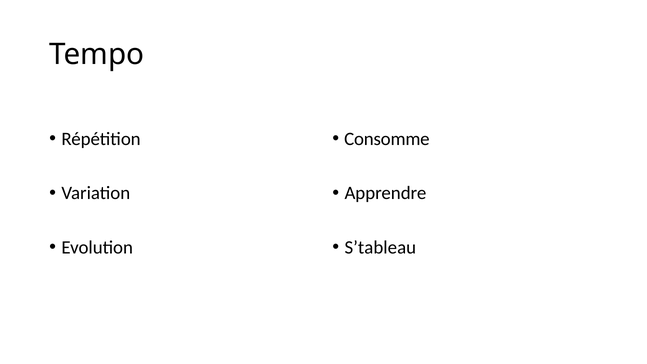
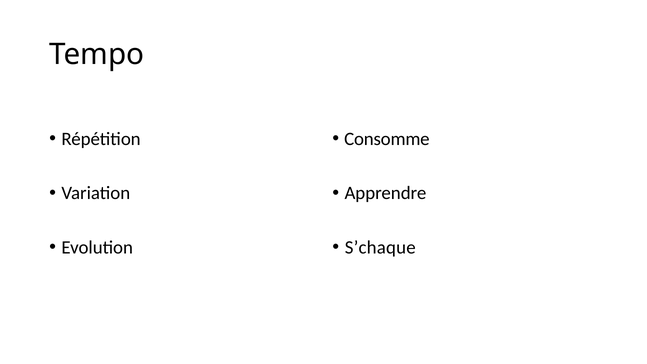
S’tableau: S’tableau -> S’chaque
